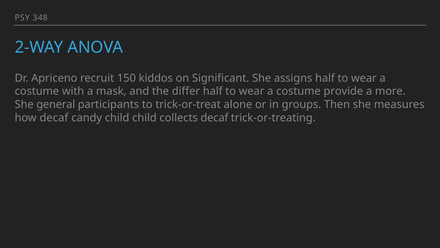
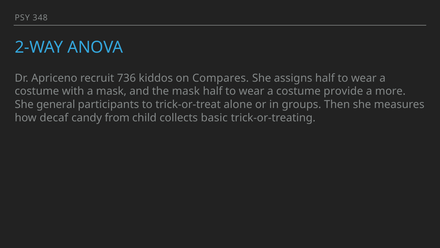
150: 150 -> 736
Significant: Significant -> Compares
the differ: differ -> mask
candy child: child -> from
collects decaf: decaf -> basic
